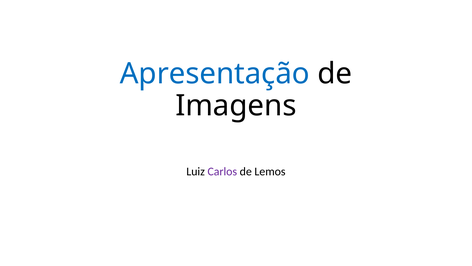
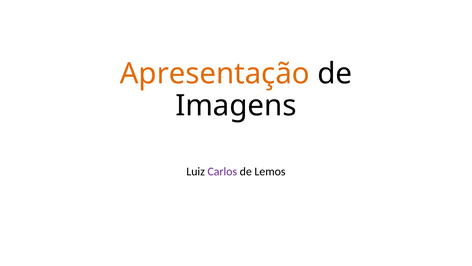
Apresentação colour: blue -> orange
